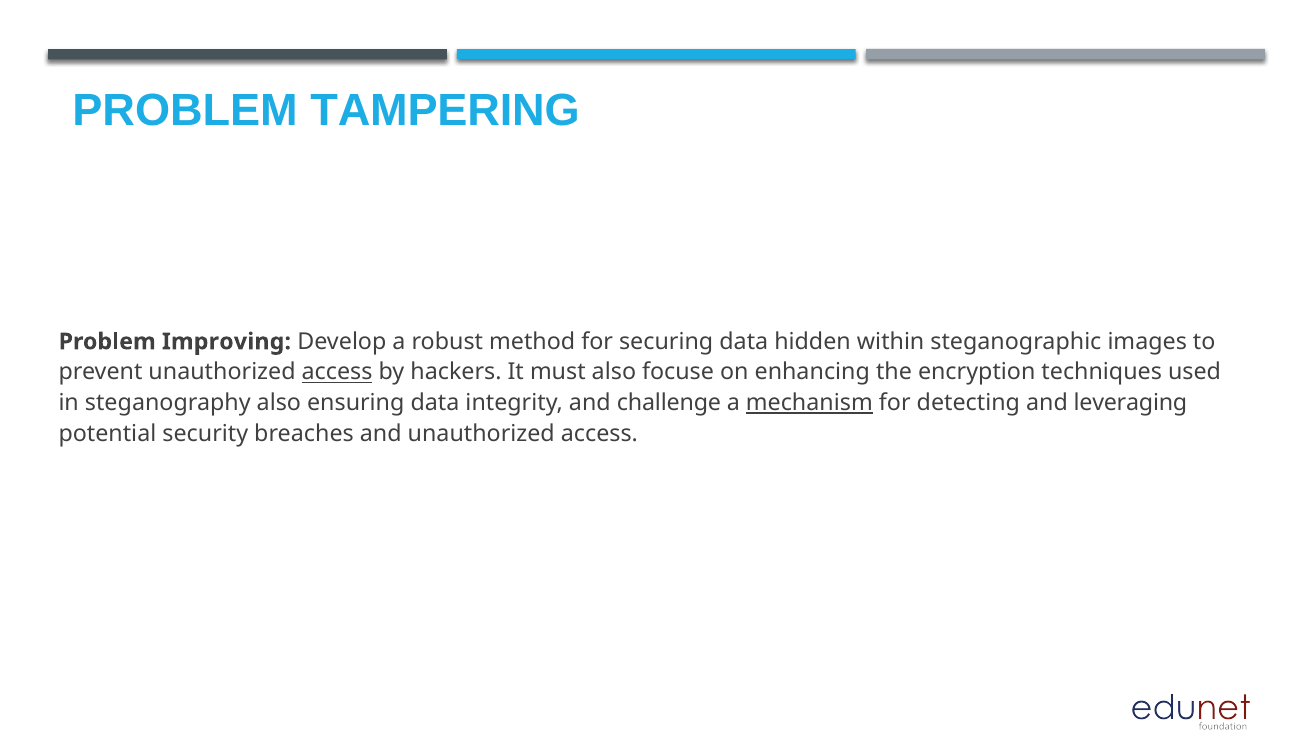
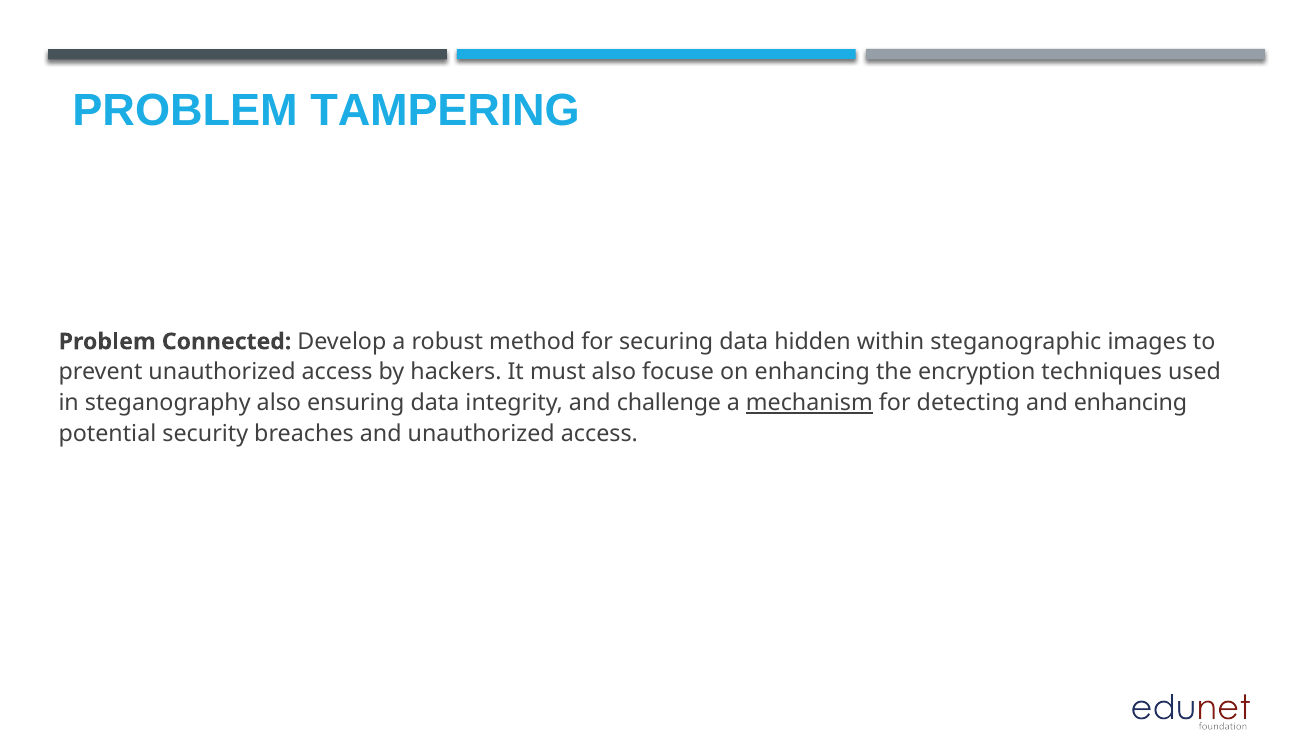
Improving: Improving -> Connected
access at (337, 373) underline: present -> none
and leveraging: leveraging -> enhancing
